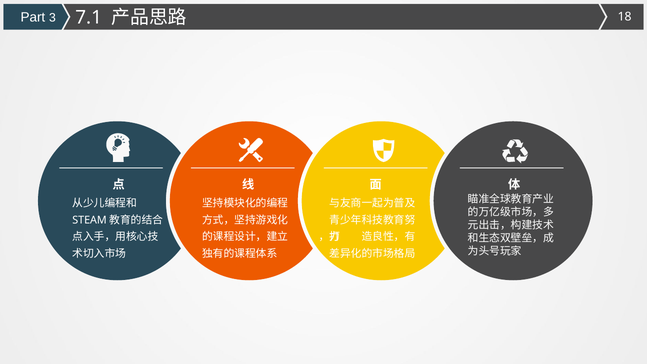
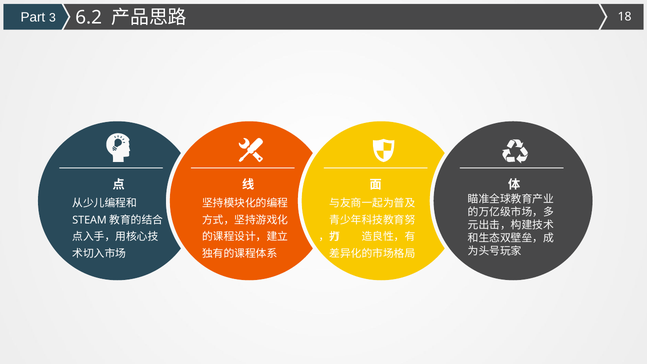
7.1: 7.1 -> 6.2
